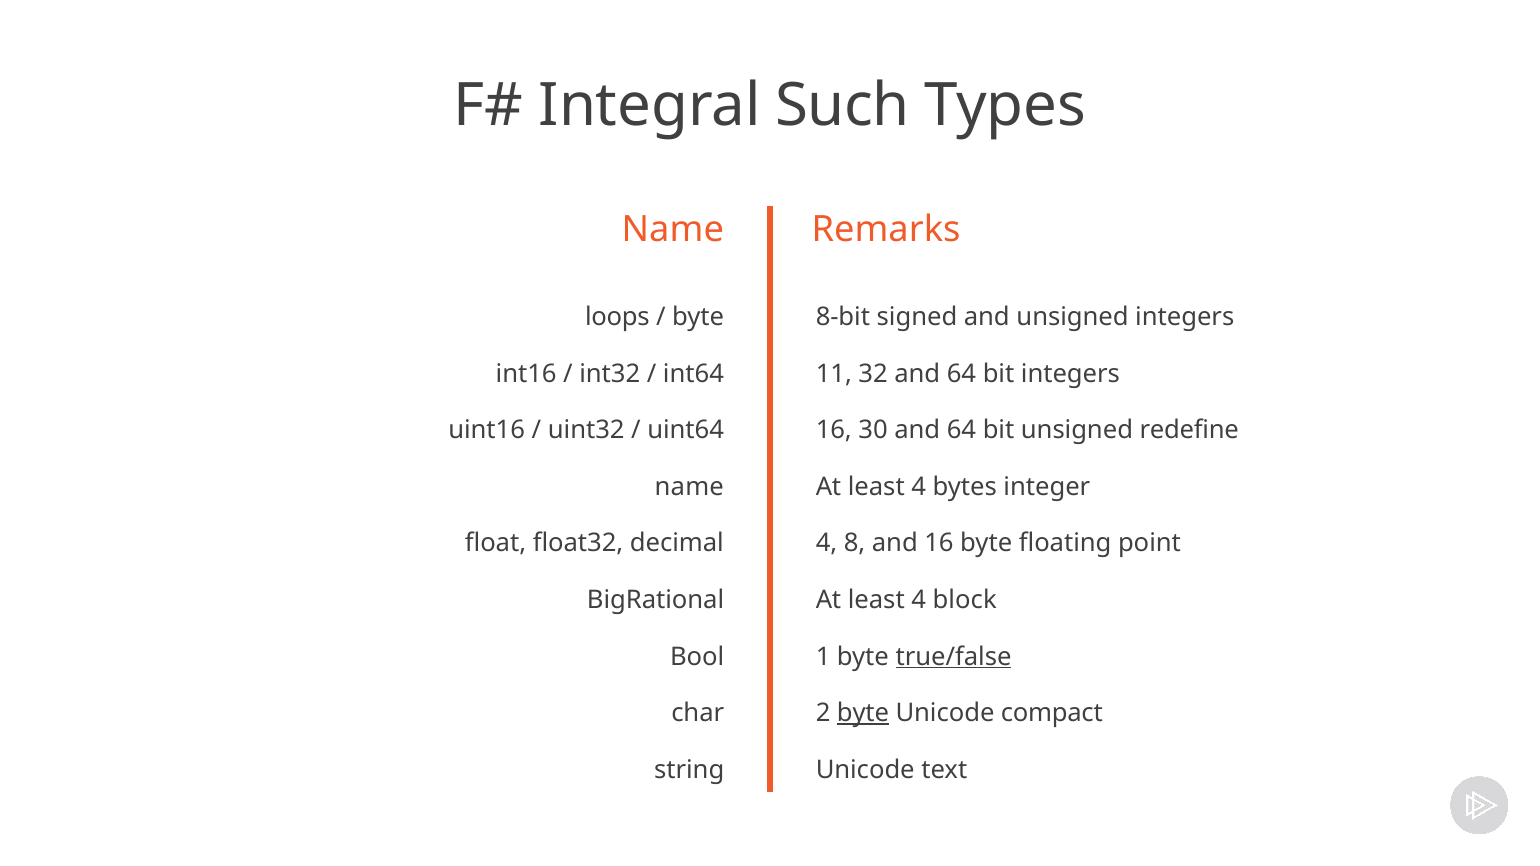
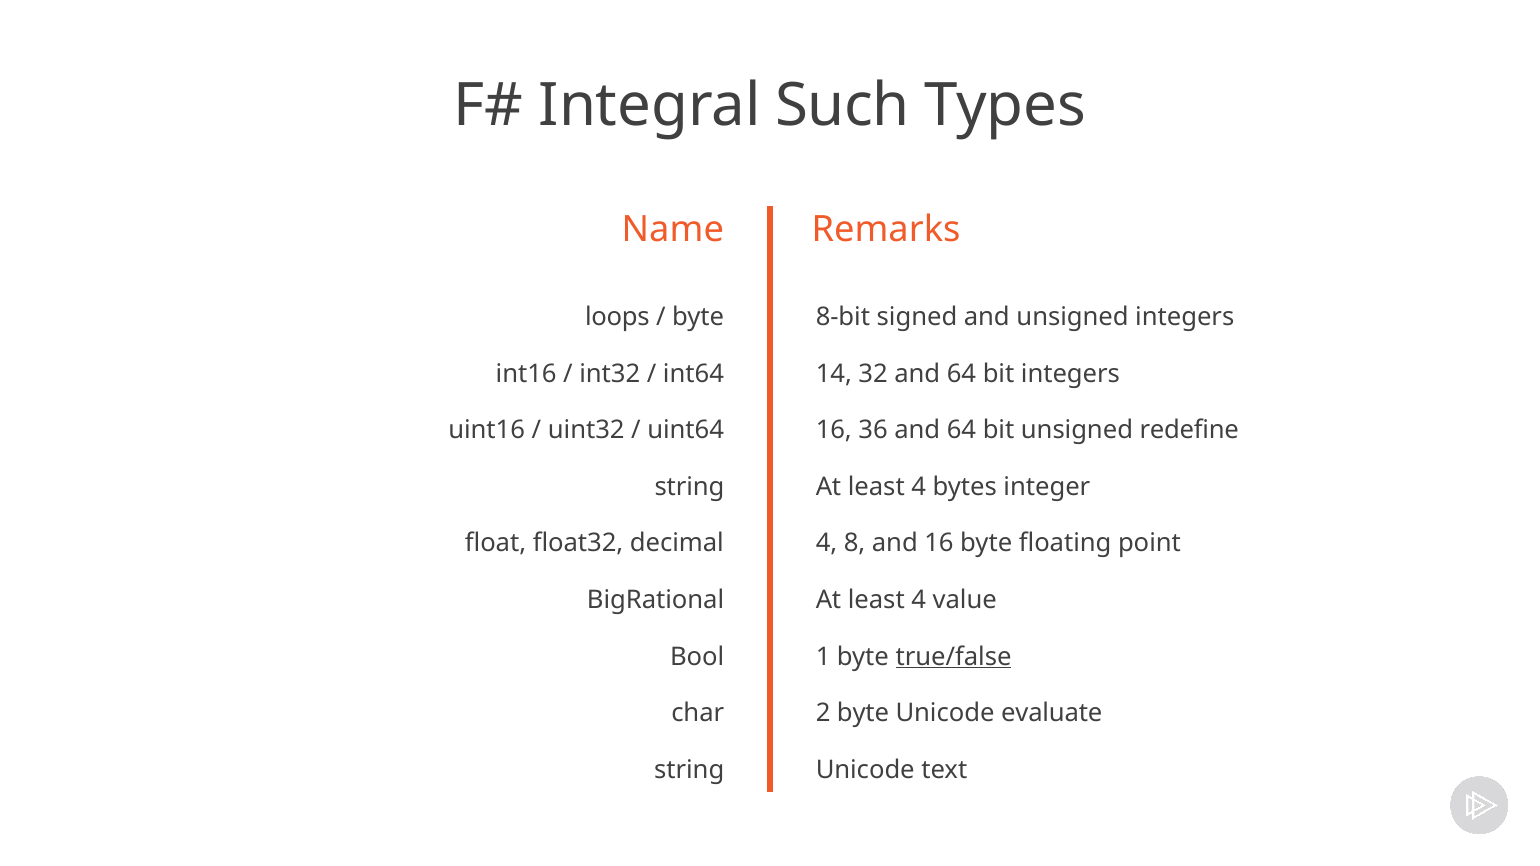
11: 11 -> 14
30: 30 -> 36
name at (689, 487): name -> string
block: block -> value
byte at (863, 713) underline: present -> none
compact: compact -> evaluate
